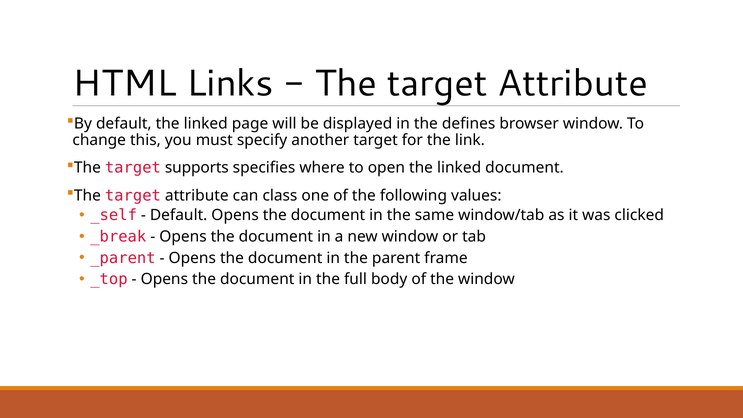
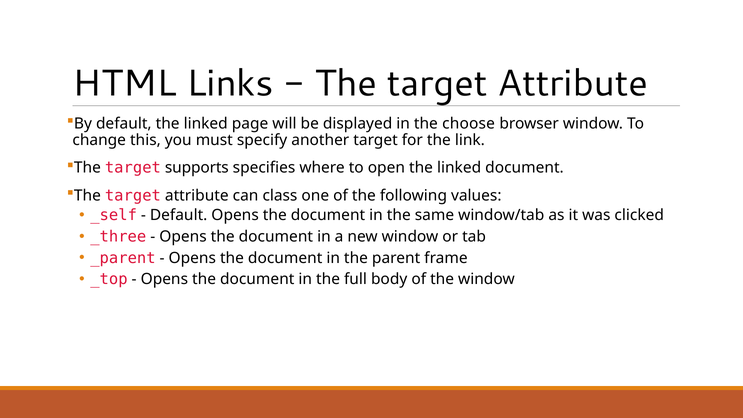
defines: defines -> choose
_break: _break -> _three
